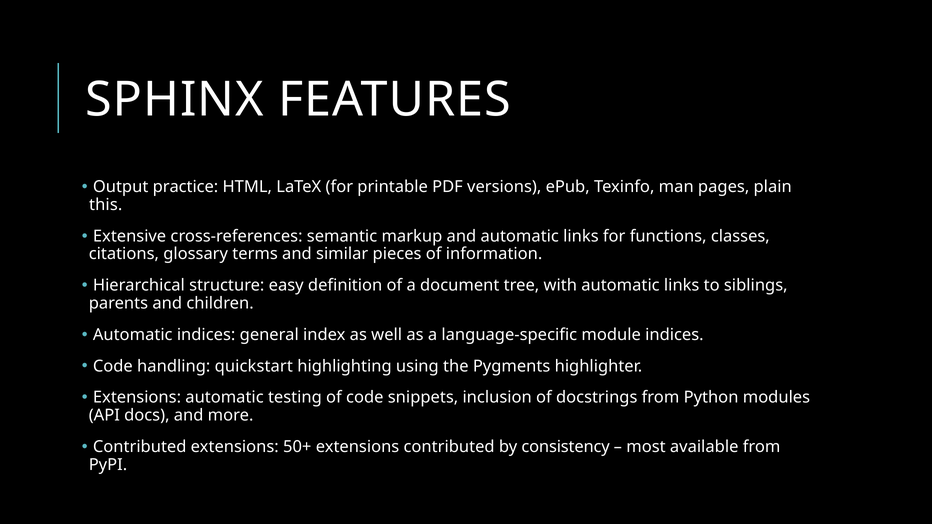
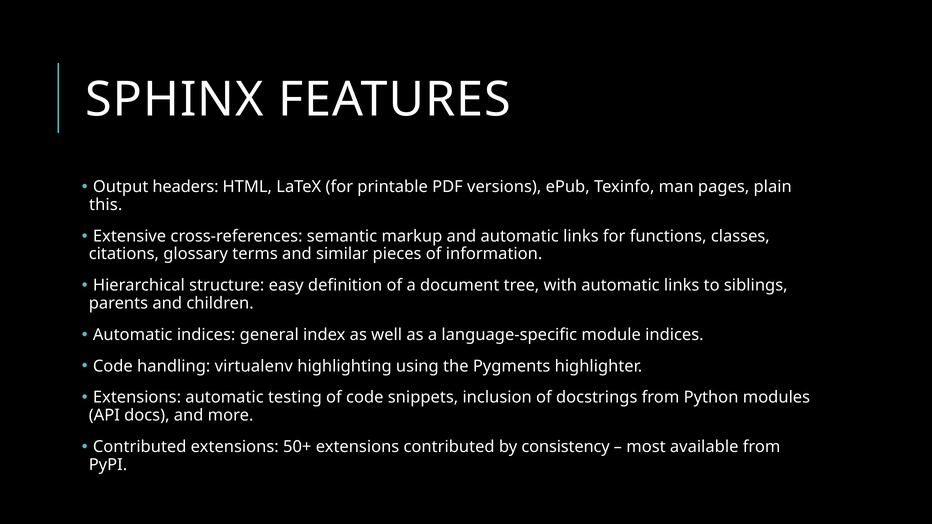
practice: practice -> headers
quickstart: quickstart -> virtualenv
